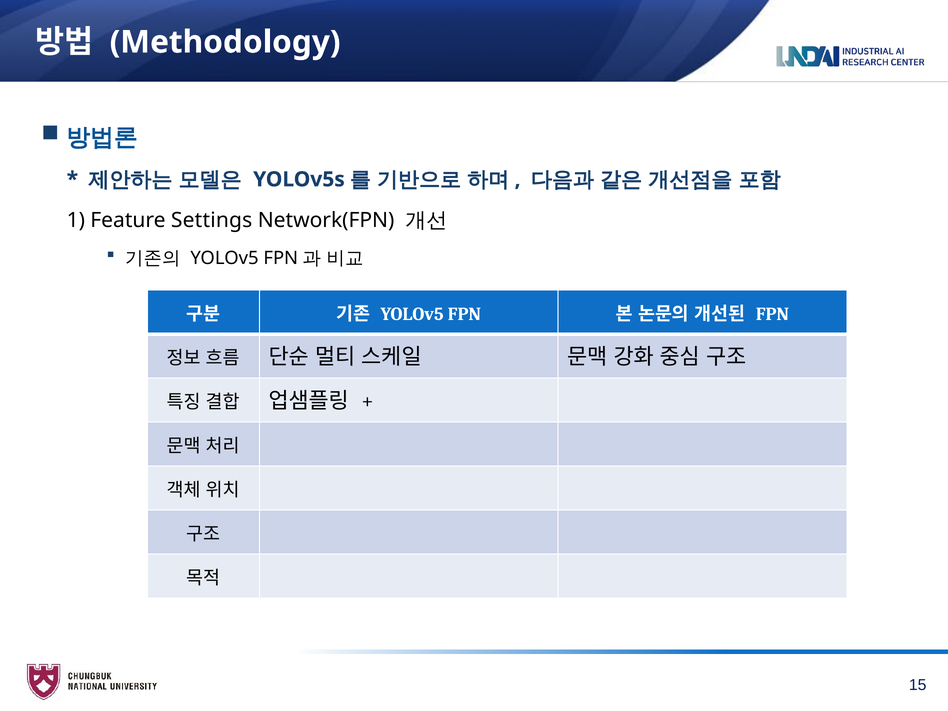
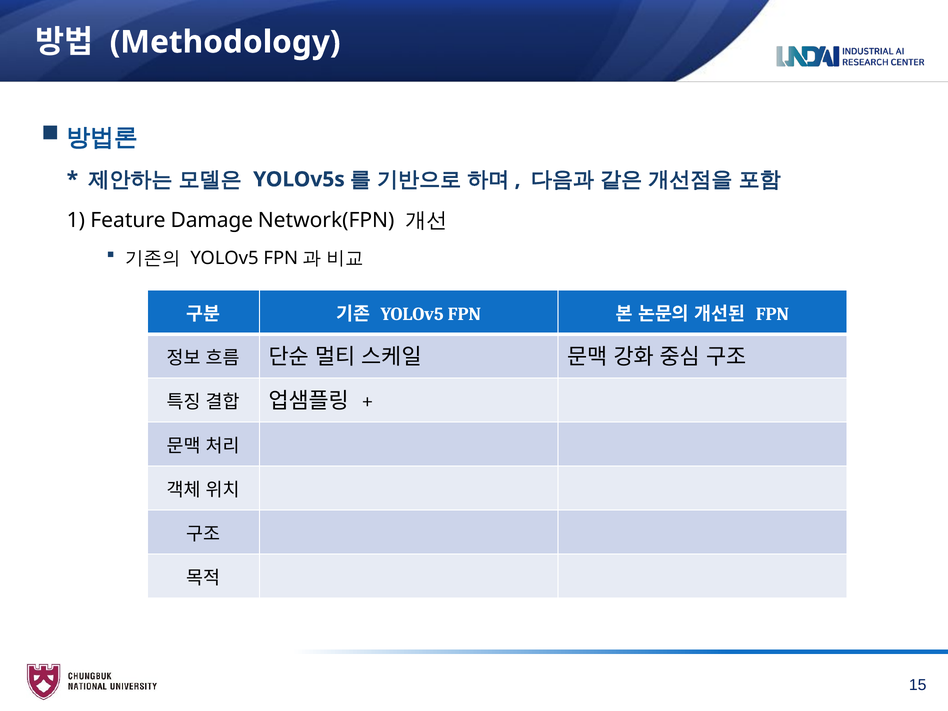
Settings: Settings -> Damage
